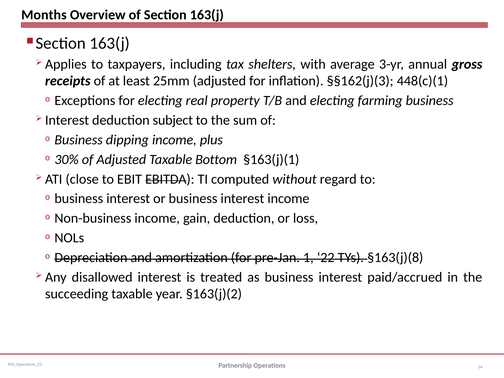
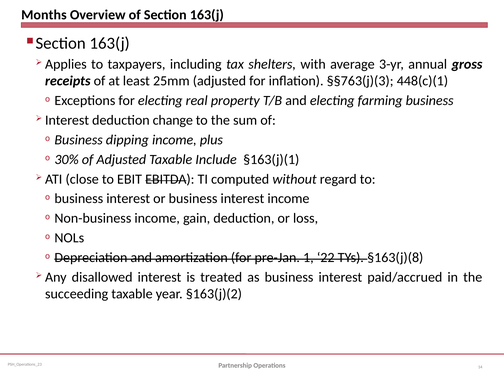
§§162(j)(3: §§162(j)(3 -> §§763(j)(3
subject: subject -> change
Bottom: Bottom -> Include
